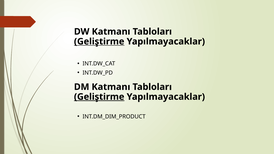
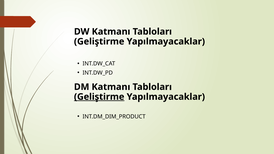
Geliştirme at (99, 42) underline: present -> none
